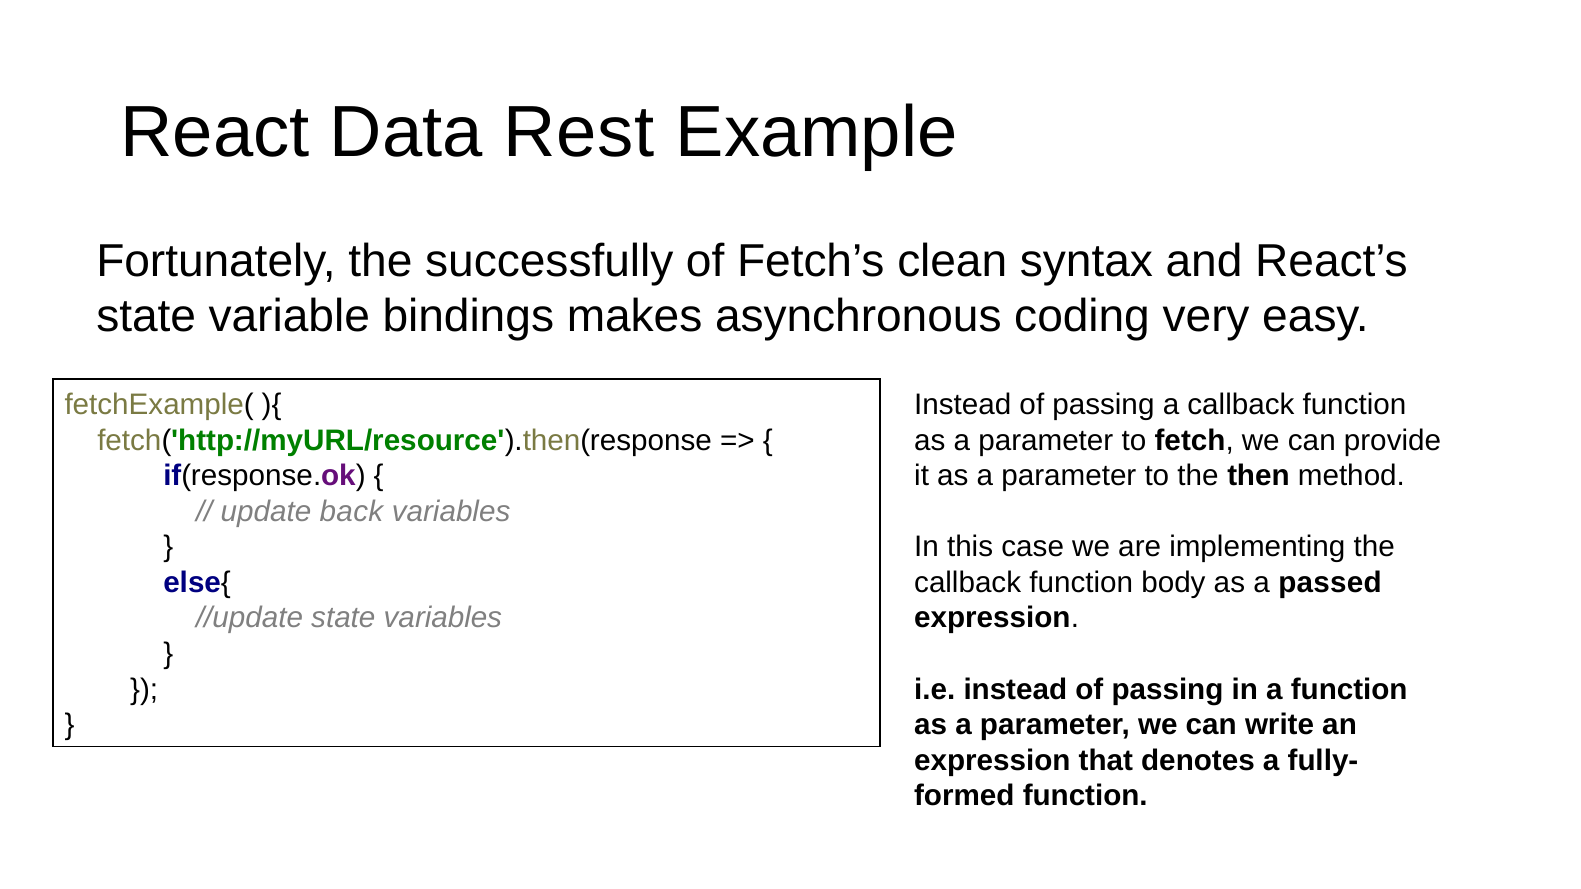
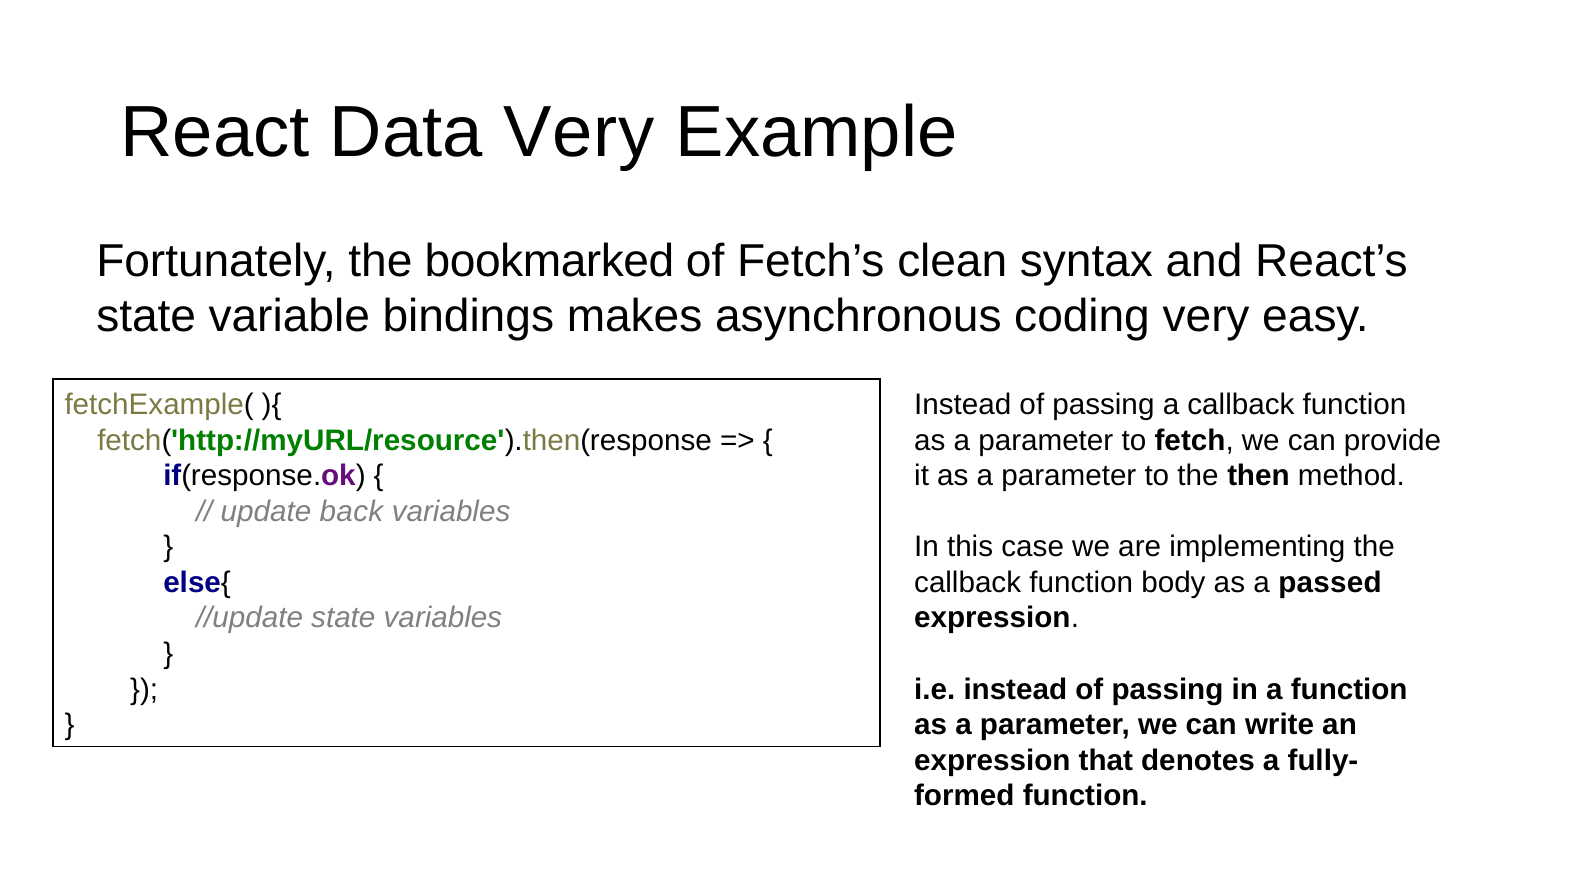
Data Rest: Rest -> Very
successfully: successfully -> bookmarked
